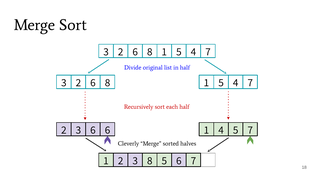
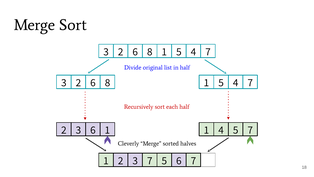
6 6: 6 -> 1
3 8: 8 -> 7
